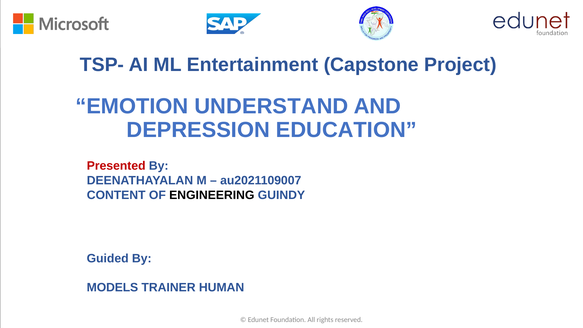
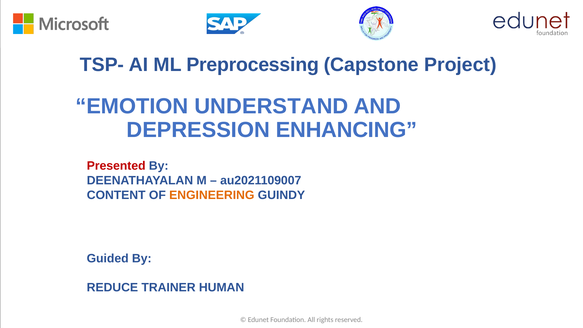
Entertainment: Entertainment -> Preprocessing
EDUCATION: EDUCATION -> ENHANCING
ENGINEERING colour: black -> orange
MODELS: MODELS -> REDUCE
